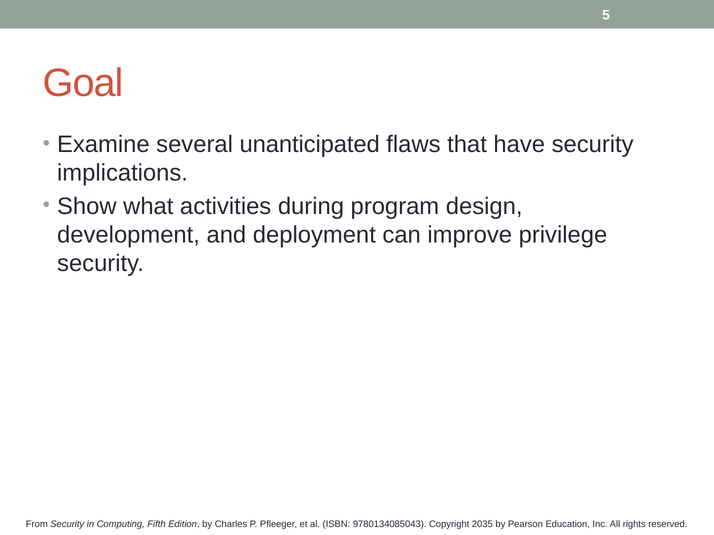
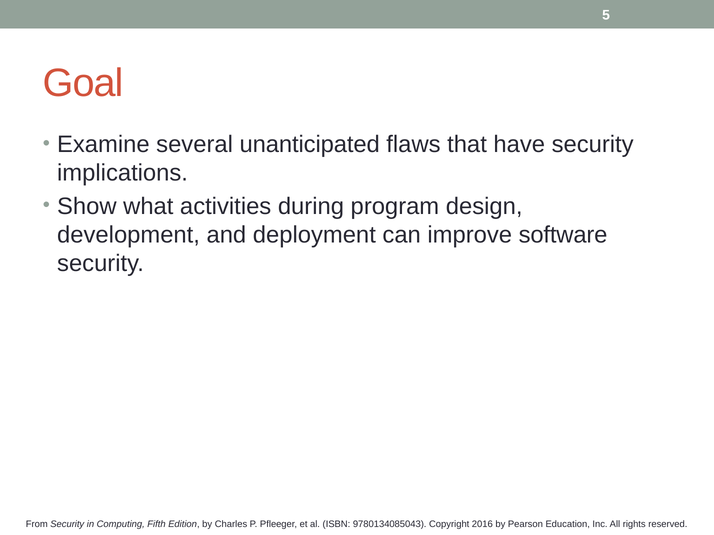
privilege: privilege -> software
2035: 2035 -> 2016
